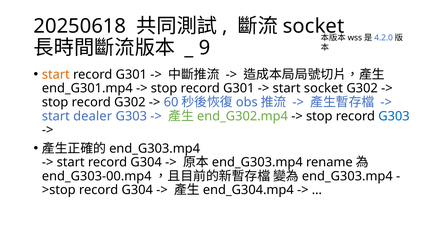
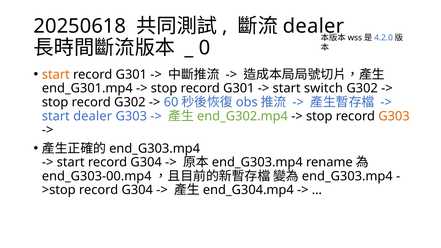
socket at (314, 26): socket -> dealer
9: 9 -> 0
start socket: socket -> switch
G303 at (394, 116) colour: blue -> orange
